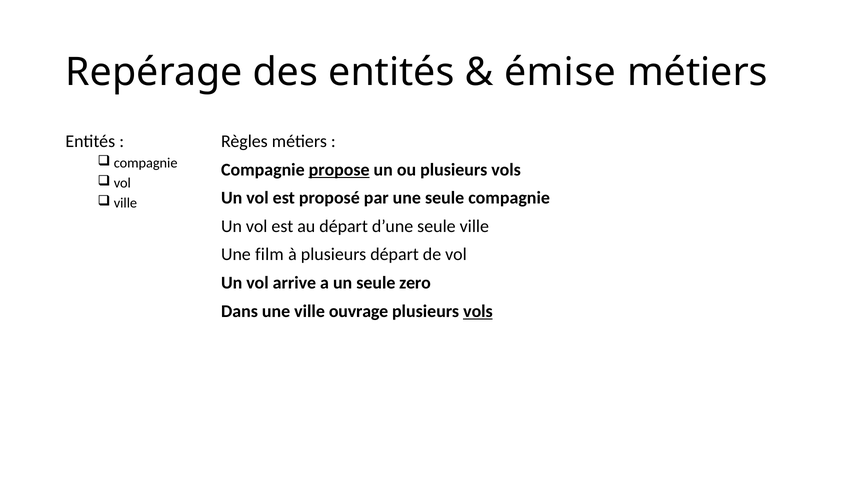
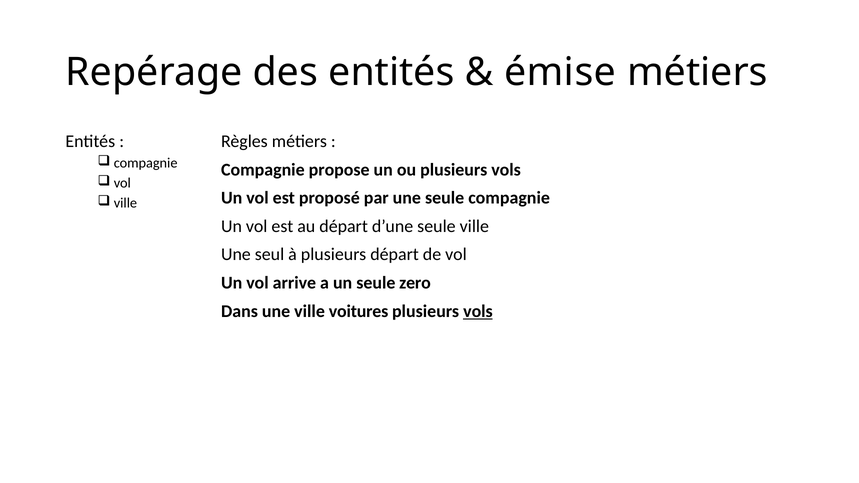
propose underline: present -> none
film: film -> seul
ouvrage: ouvrage -> voitures
